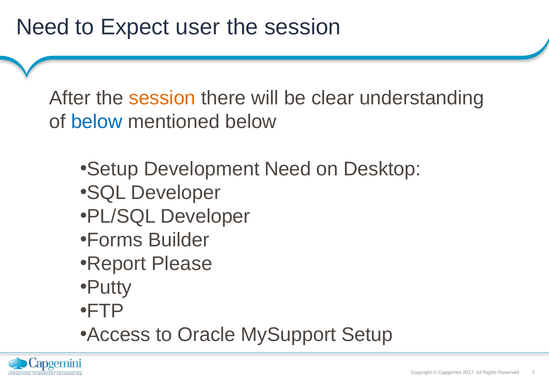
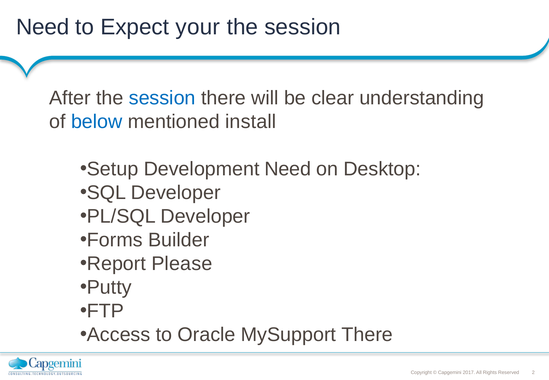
user: user -> your
session at (162, 98) colour: orange -> blue
mentioned below: below -> install
MySupport Setup: Setup -> There
